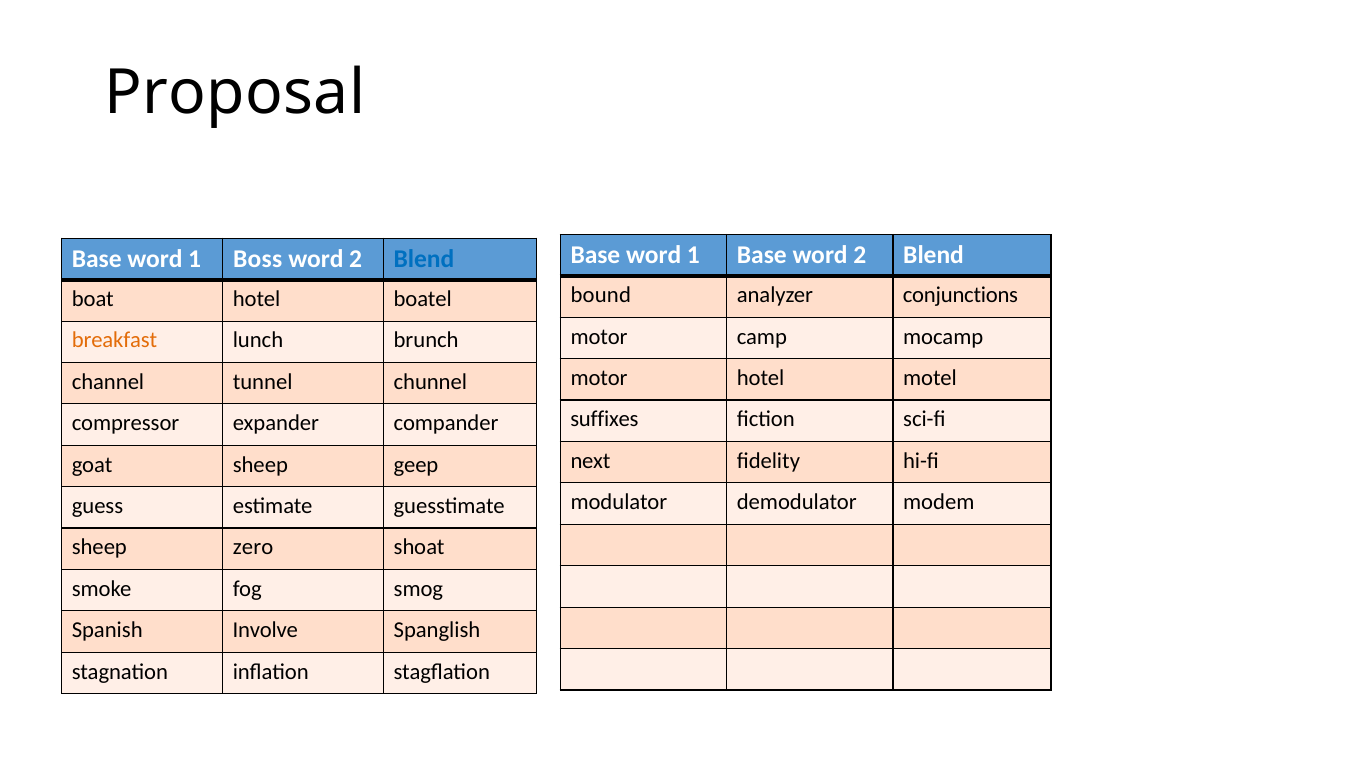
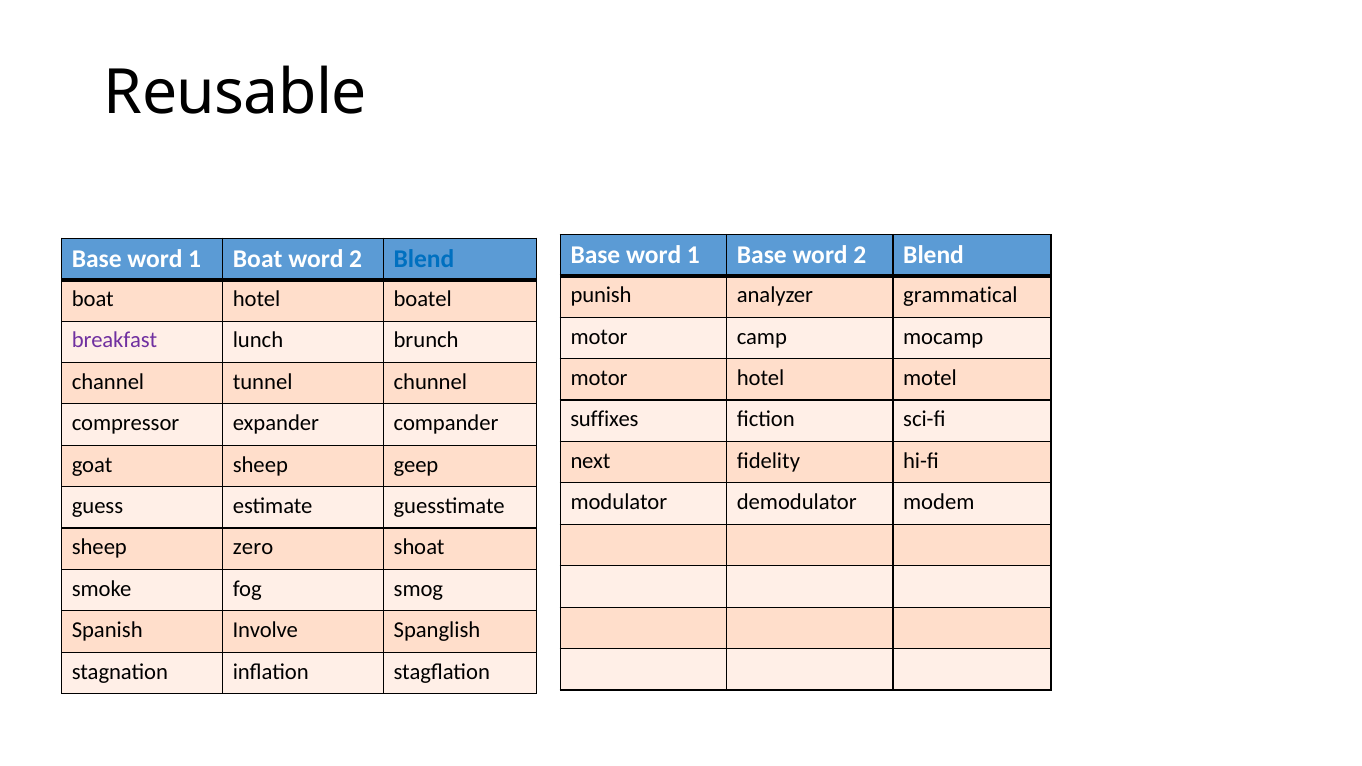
Proposal: Proposal -> Reusable
1 Boss: Boss -> Boat
bound: bound -> punish
conjunctions: conjunctions -> grammatical
breakfast colour: orange -> purple
